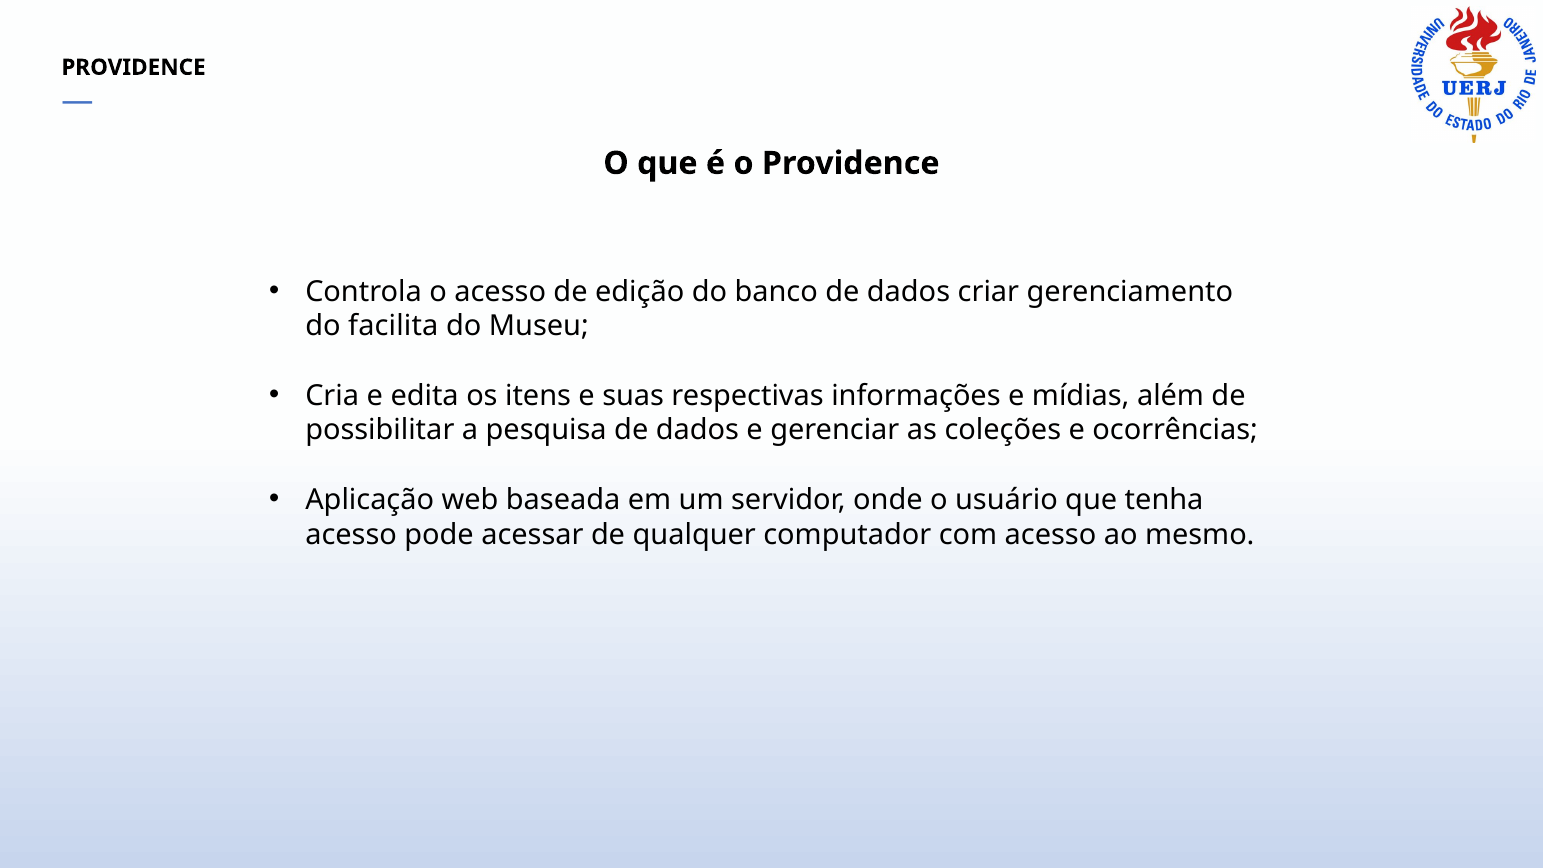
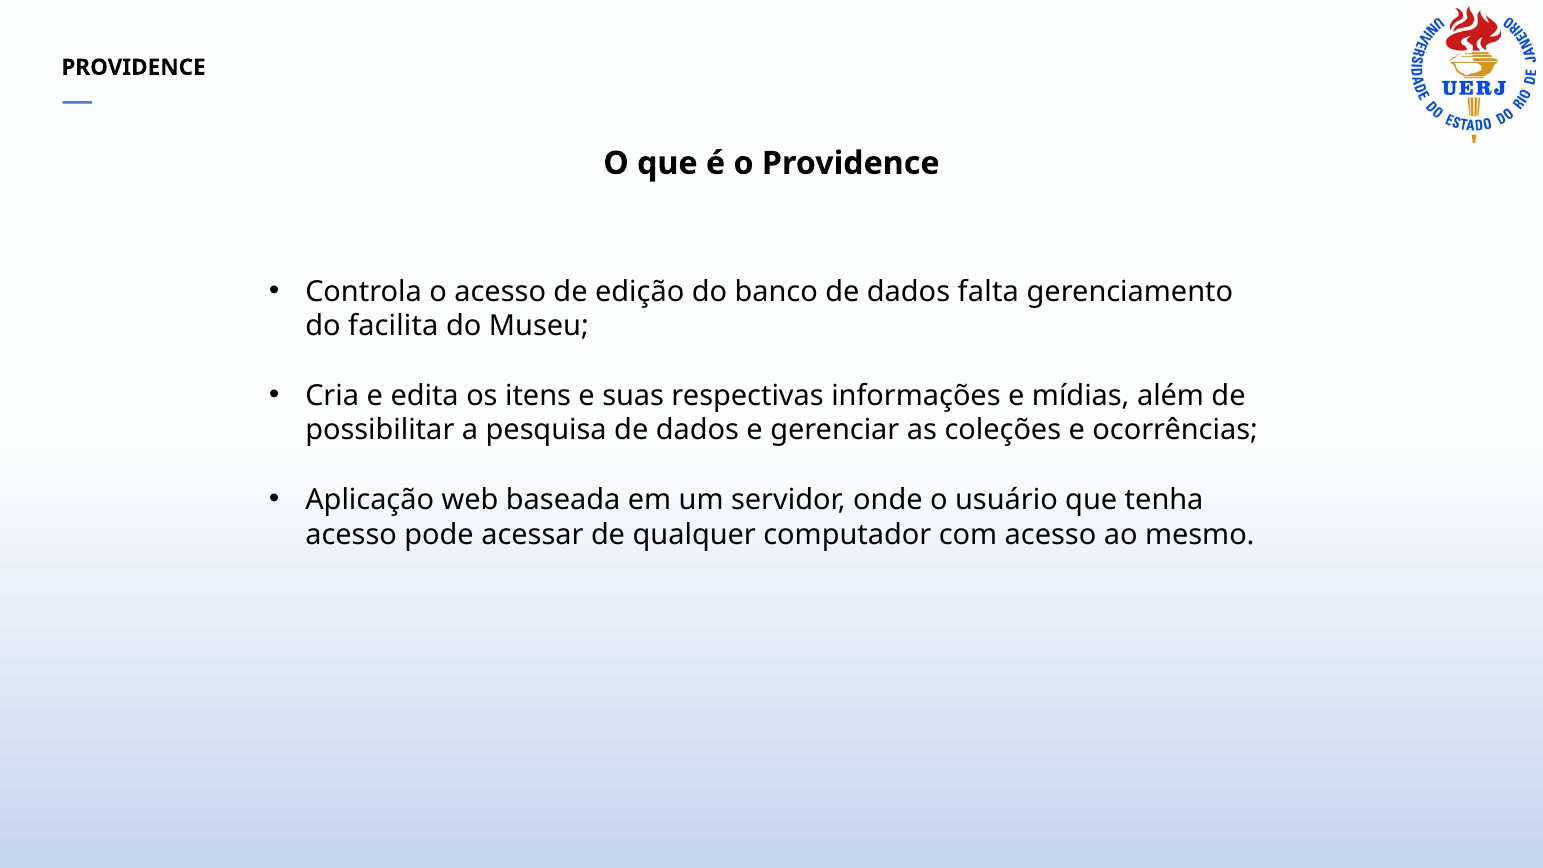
criar: criar -> falta
